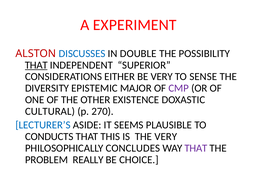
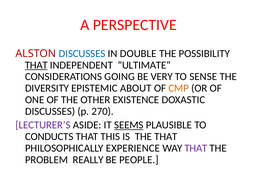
EXPERIMENT: EXPERIMENT -> PERSPECTIVE
SUPERIOR: SUPERIOR -> ULTIMATE
EITHER: EITHER -> GOING
MAJOR: MAJOR -> ABOUT
CMP colour: purple -> orange
CULTURAL at (50, 111): CULTURAL -> DISCUSSES
LECTURER’S colour: blue -> purple
SEEMS underline: none -> present
THE VERY: VERY -> THAT
CONCLUDES: CONCLUDES -> EXPERIENCE
CHOICE: CHOICE -> PEOPLE
